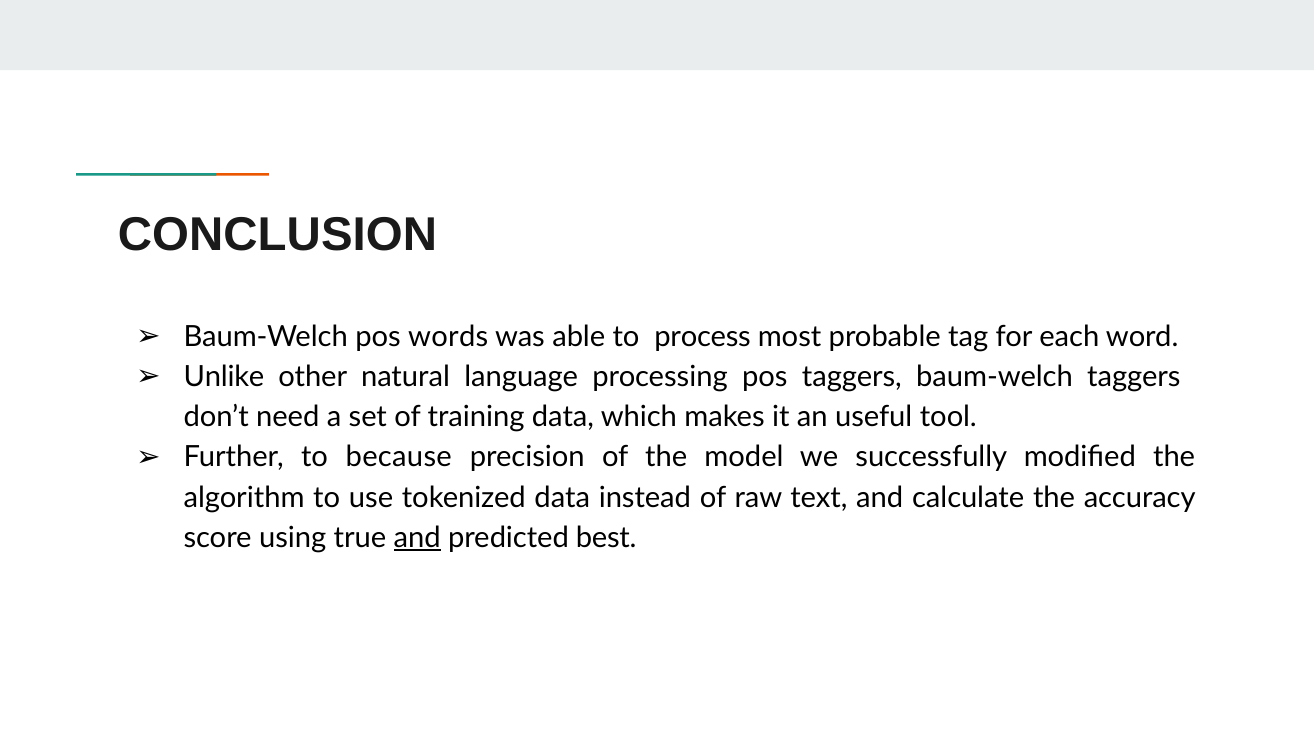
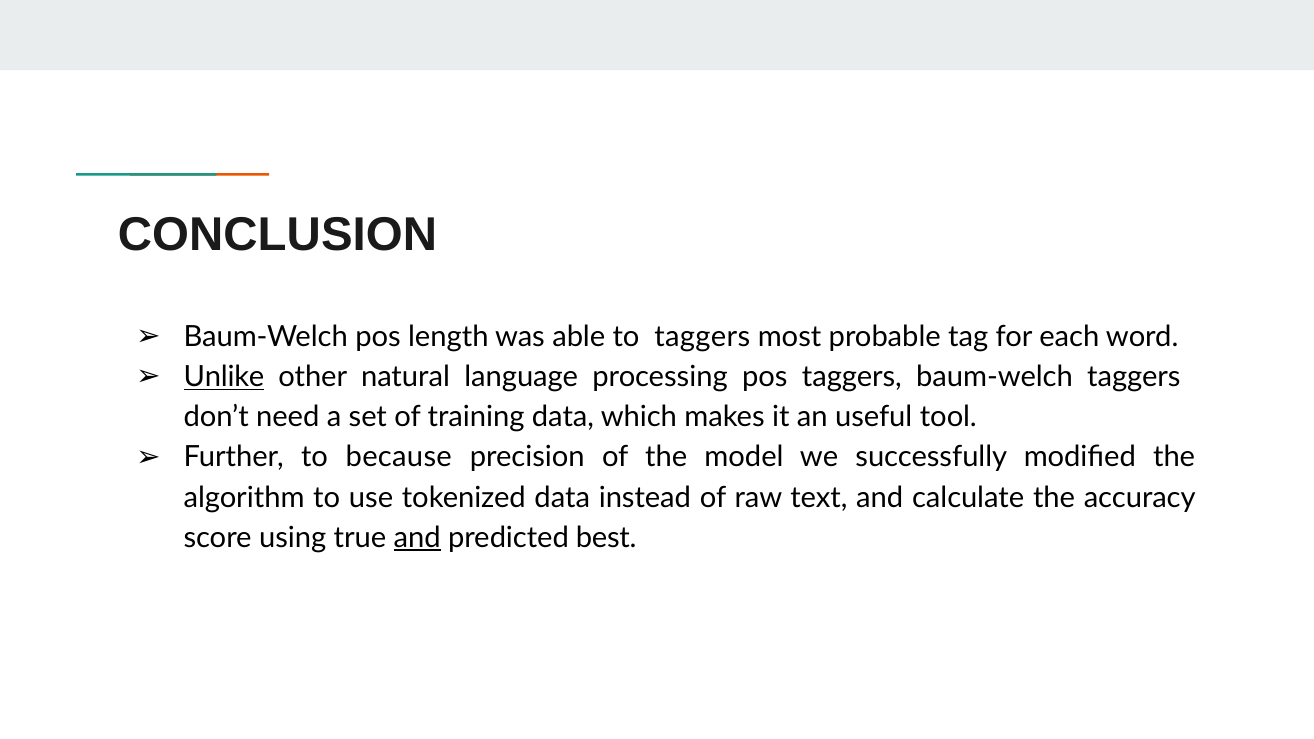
words: words -> length
to process: process -> taggers
Unlike underline: none -> present
